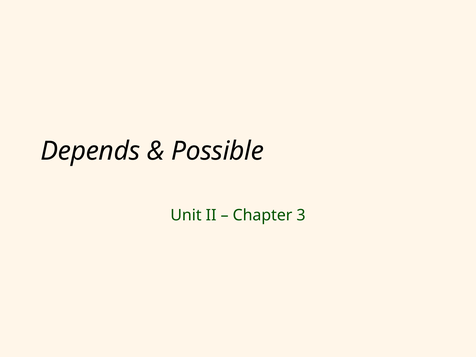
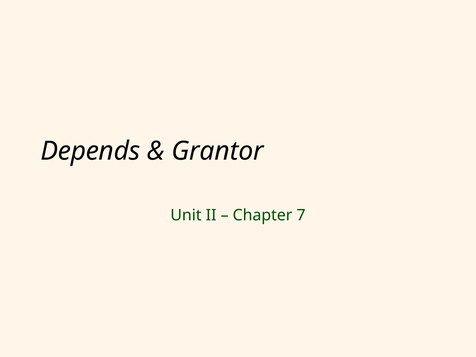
Possible: Possible -> Grantor
3: 3 -> 7
